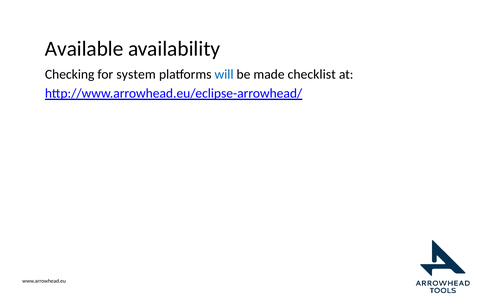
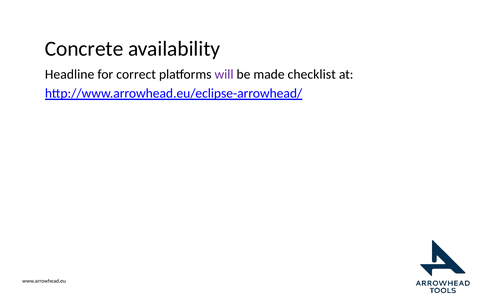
Available: Available -> Concrete
Checking: Checking -> Headline
system: system -> correct
will colour: blue -> purple
